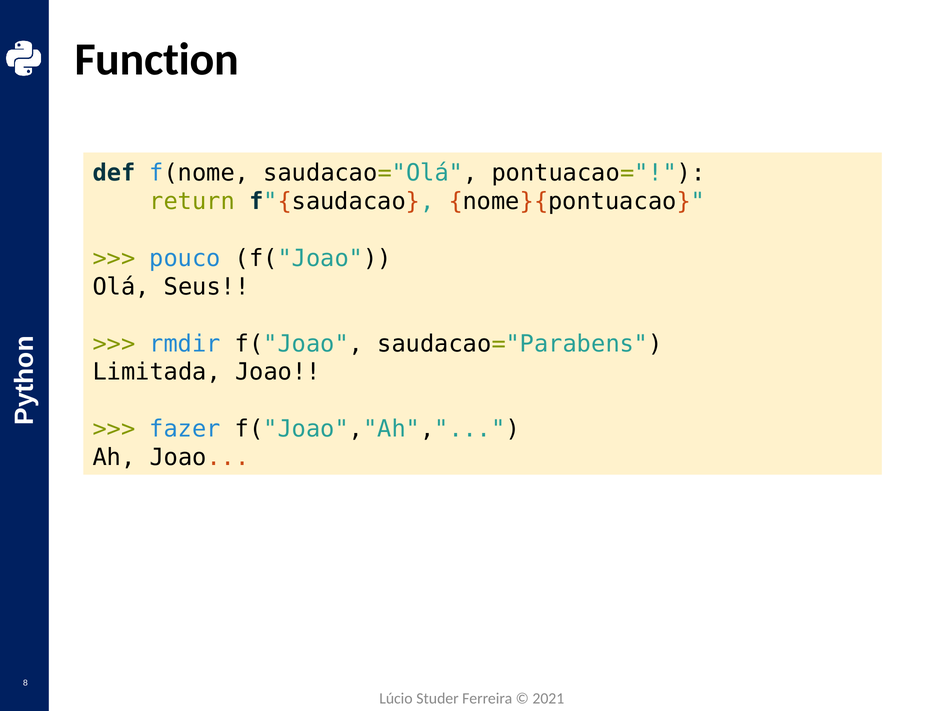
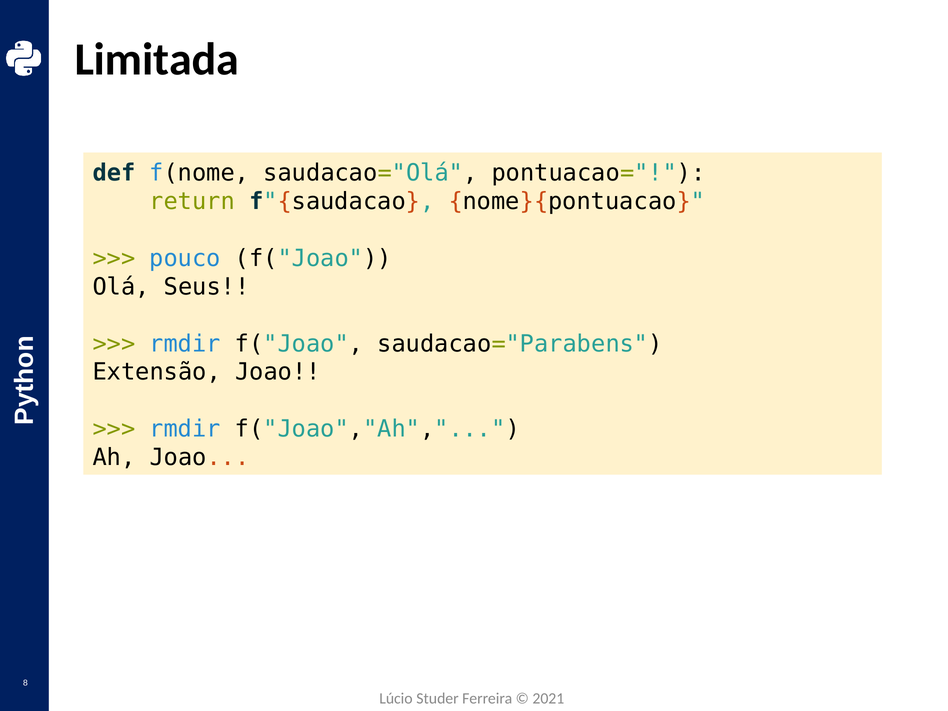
Function: Function -> Limitada
Limitada: Limitada -> Extensão
fazer at (185, 429): fazer -> rmdir
